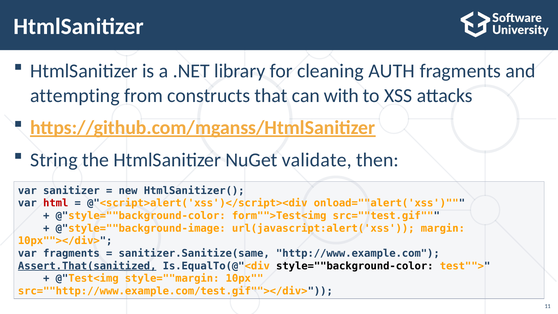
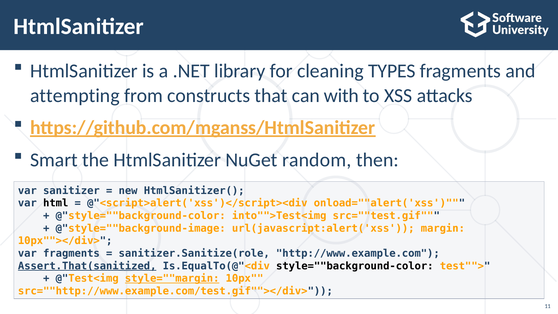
AUTH: AUTH -> TYPES
String: String -> Smart
validate: validate -> random
html colour: red -> black
form"">Test<img: form"">Test<img -> into"">Test<img
sanitizer.Sanitize(same: sanitizer.Sanitize(same -> sanitizer.Sanitize(role
style=""margin underline: none -> present
